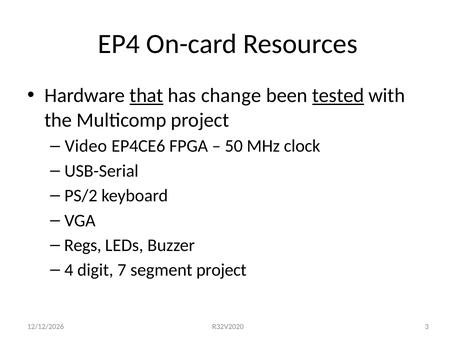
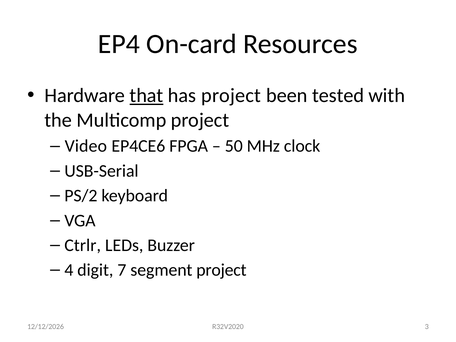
has change: change -> project
tested underline: present -> none
Regs: Regs -> Ctrlr
